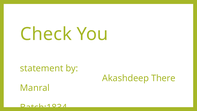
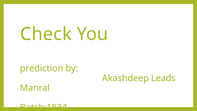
statement: statement -> prediction
There: There -> Leads
